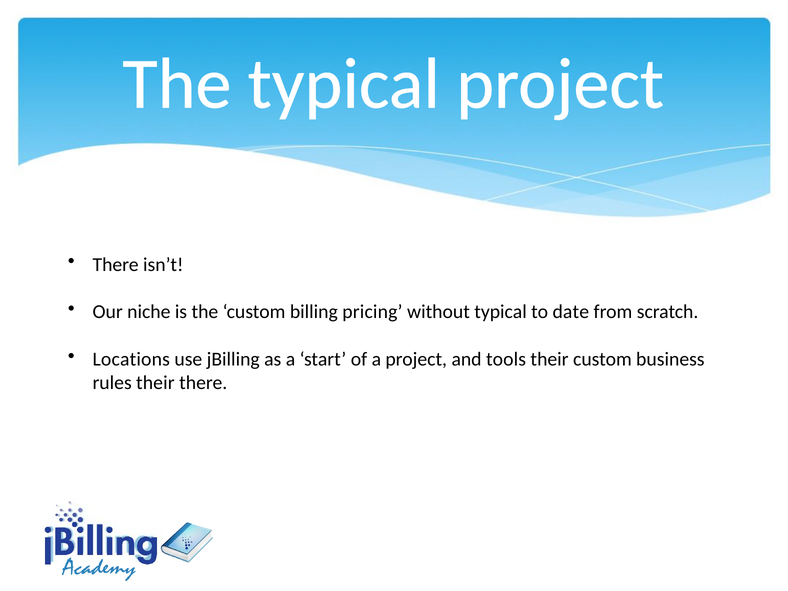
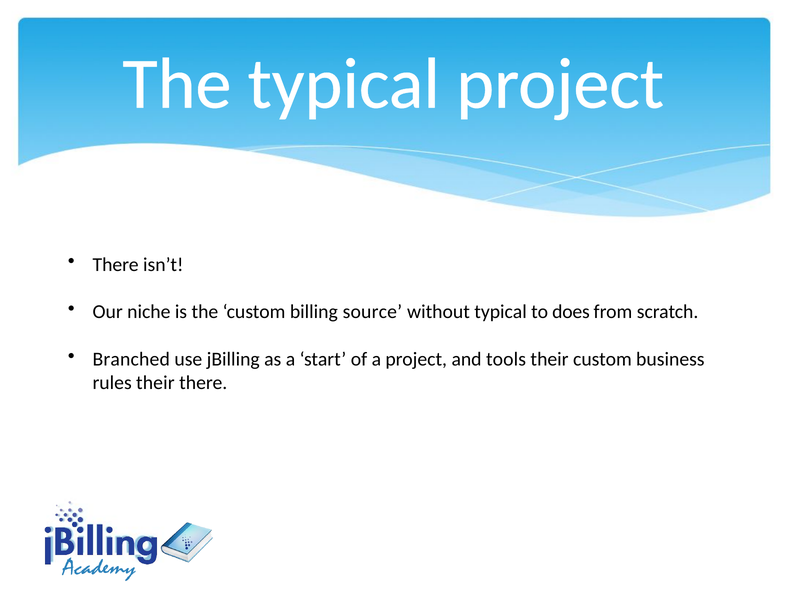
pricing: pricing -> source
date: date -> does
Locations: Locations -> Branched
